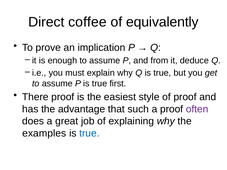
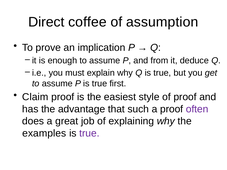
equivalently: equivalently -> assumption
There: There -> Claim
true at (89, 133) colour: blue -> purple
